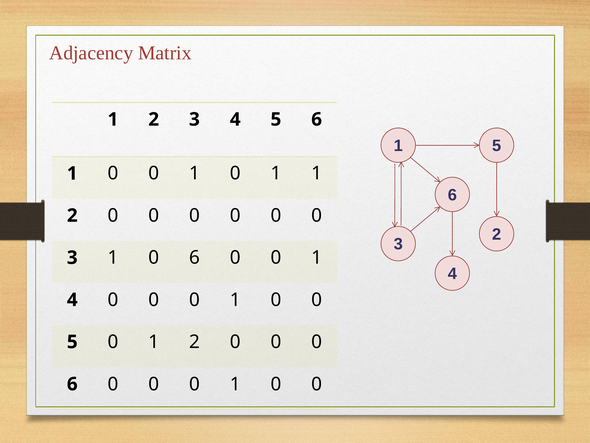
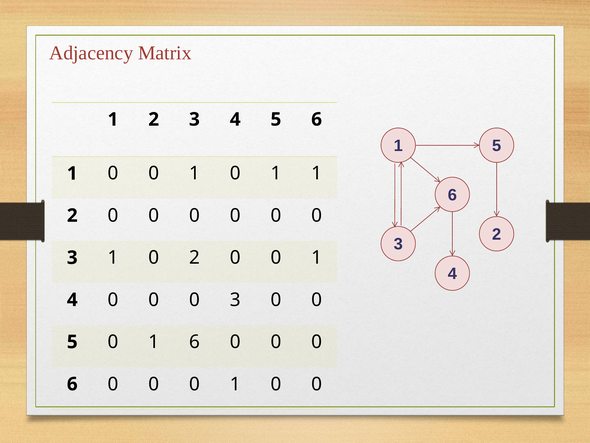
1 0 6: 6 -> 2
1 at (235, 300): 1 -> 3
5 0 1 2: 2 -> 6
